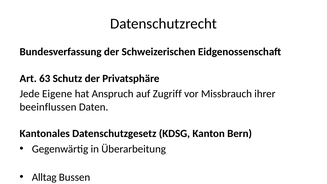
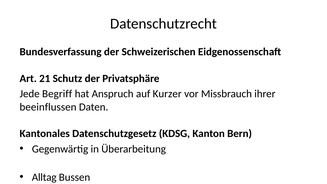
63: 63 -> 21
Jede Eigene: Eigene -> Begriff
Zugriff: Zugriff -> Kurzer
